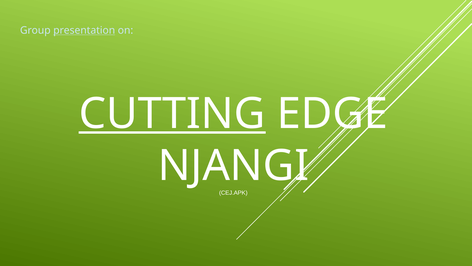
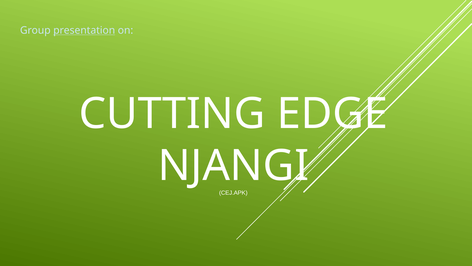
CUTTING underline: present -> none
